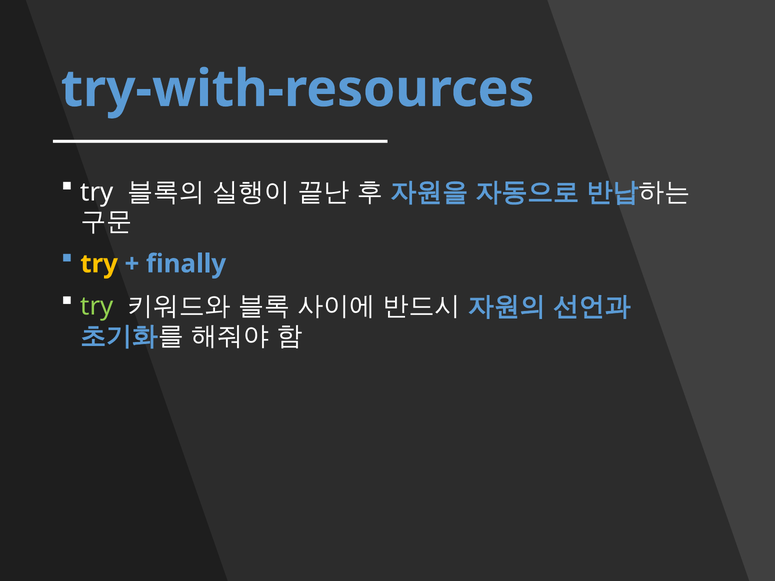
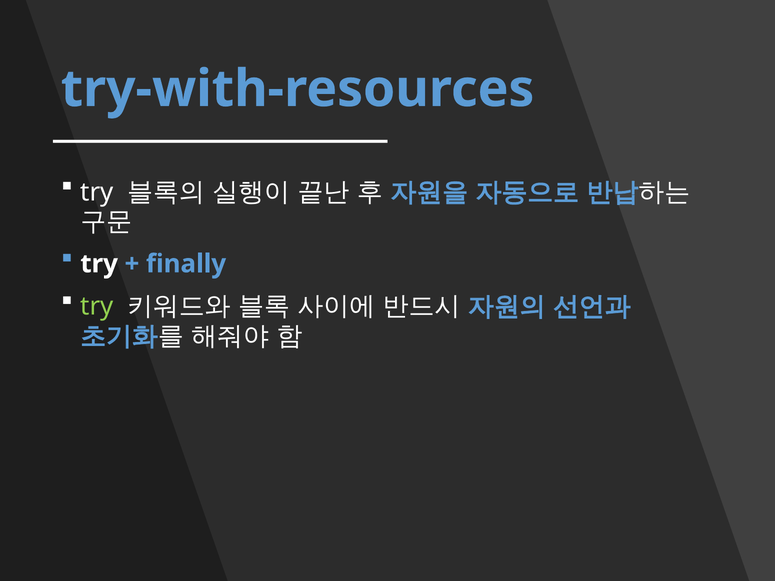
try at (99, 264) colour: yellow -> white
